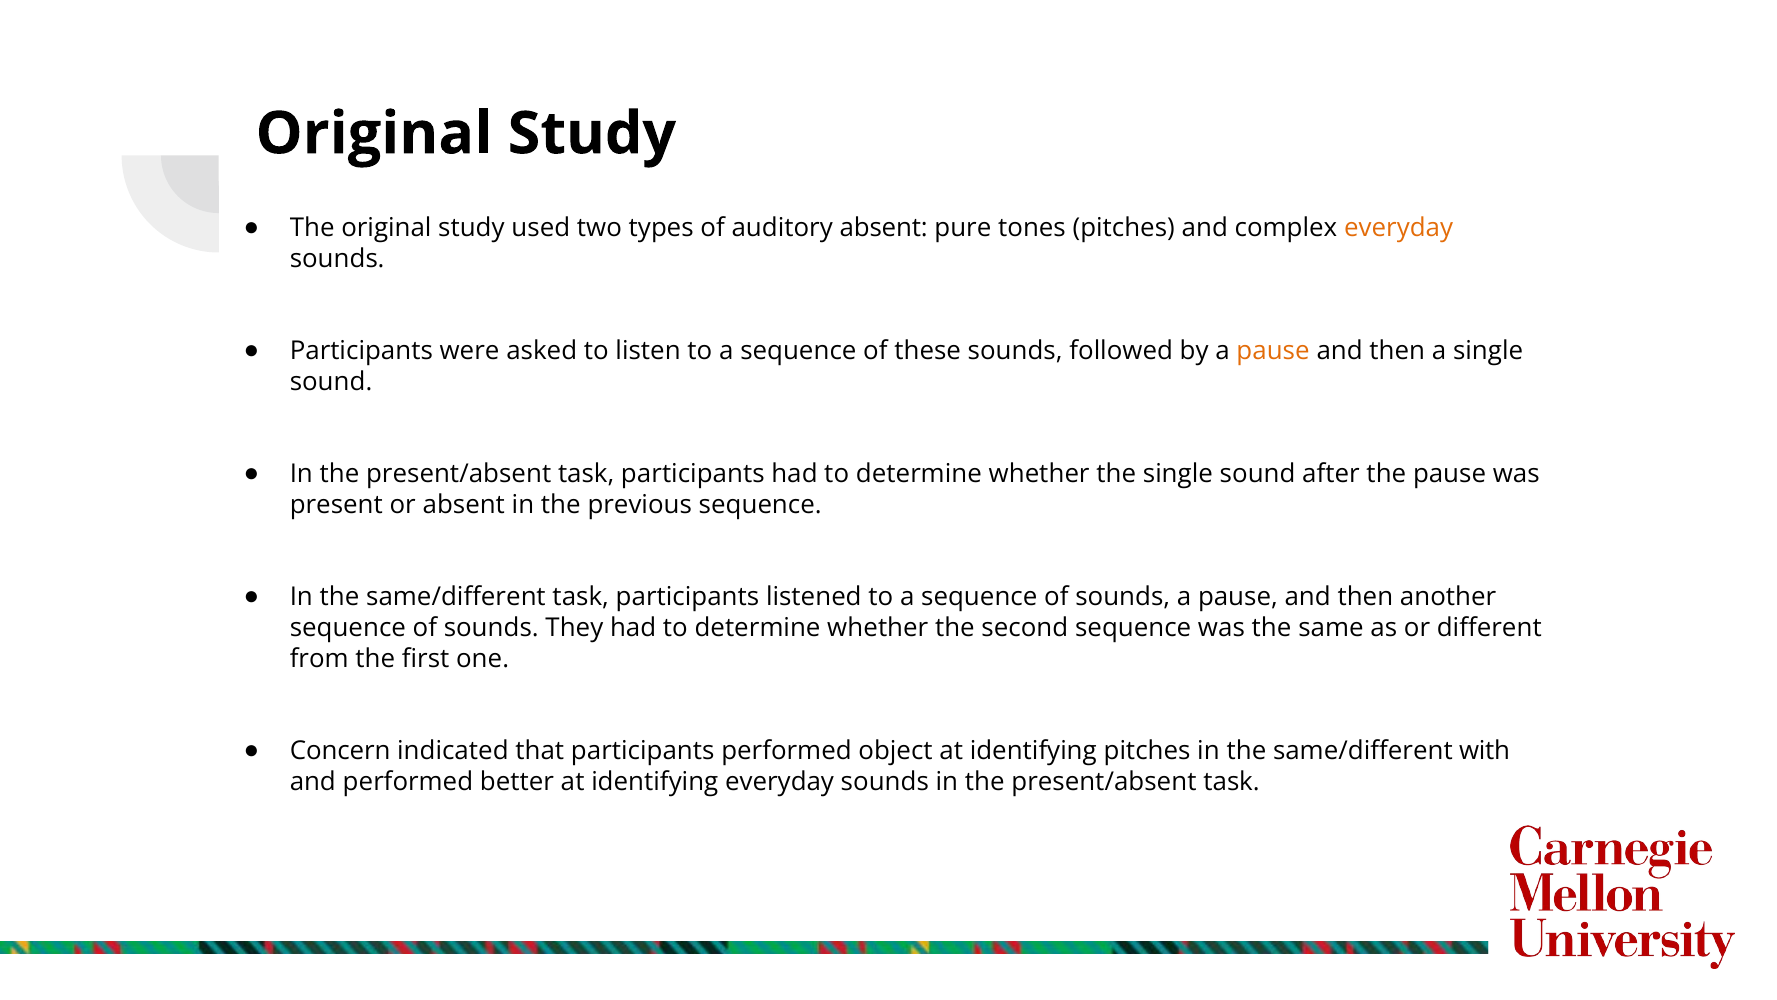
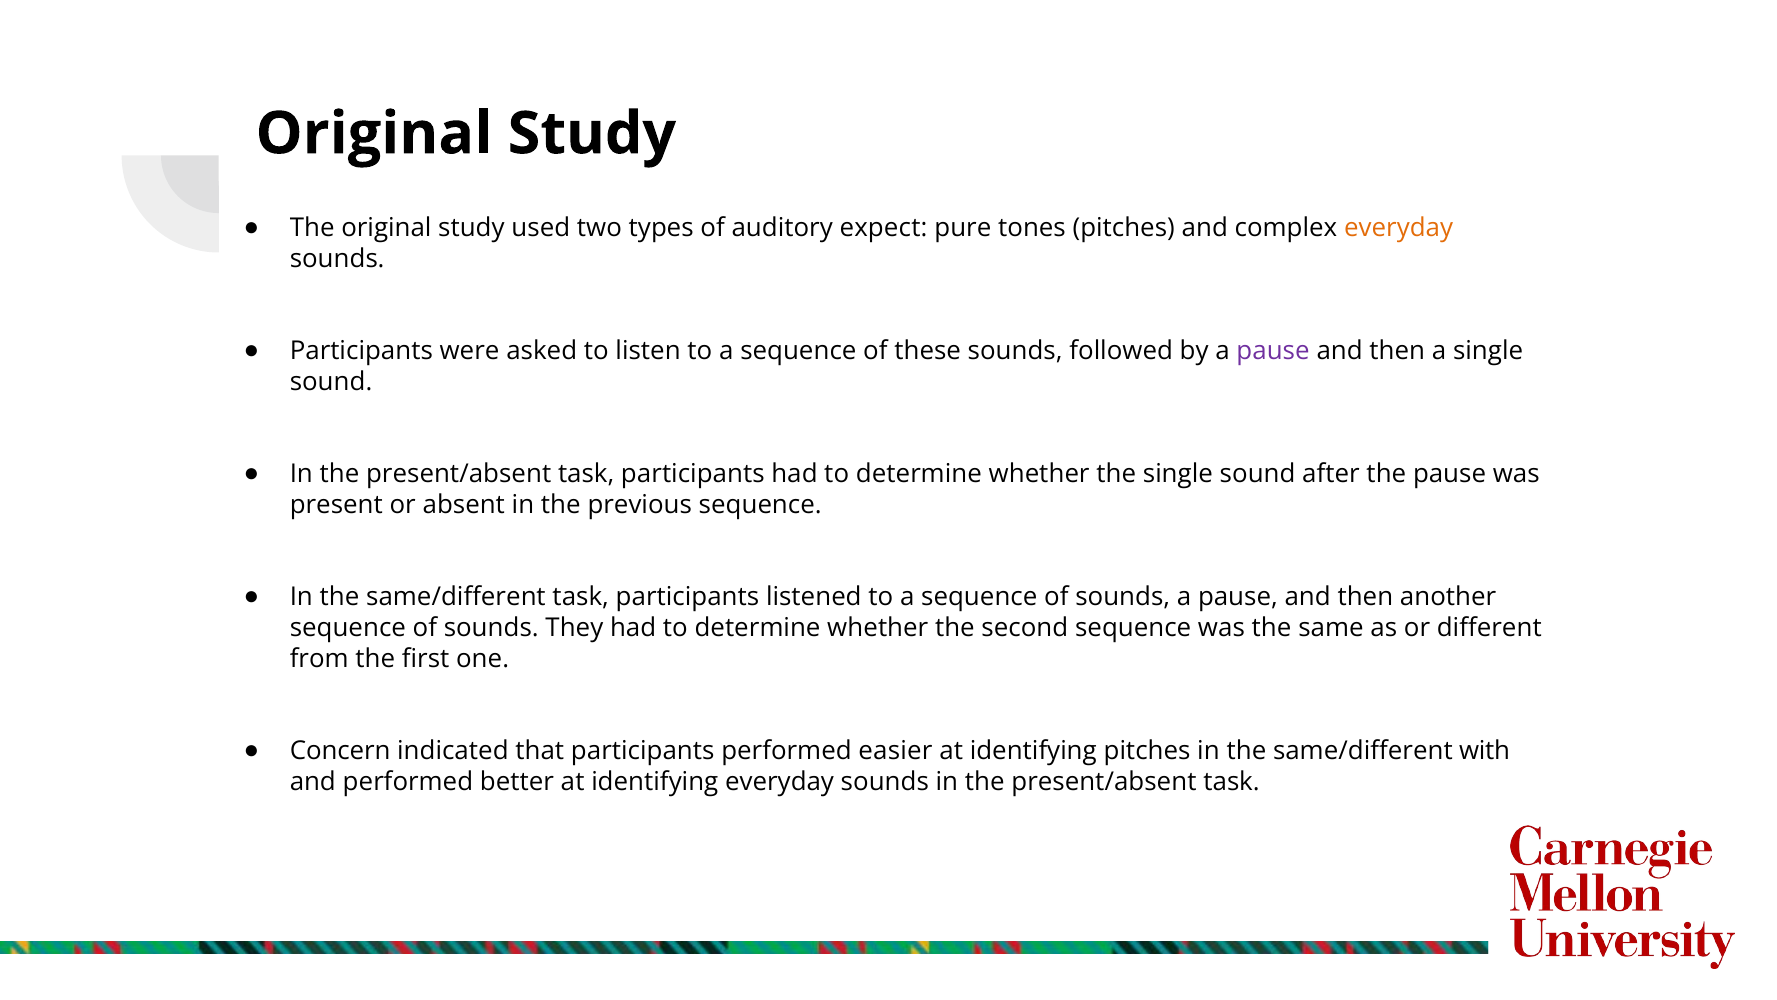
auditory absent: absent -> expect
pause at (1273, 351) colour: orange -> purple
object: object -> easier
